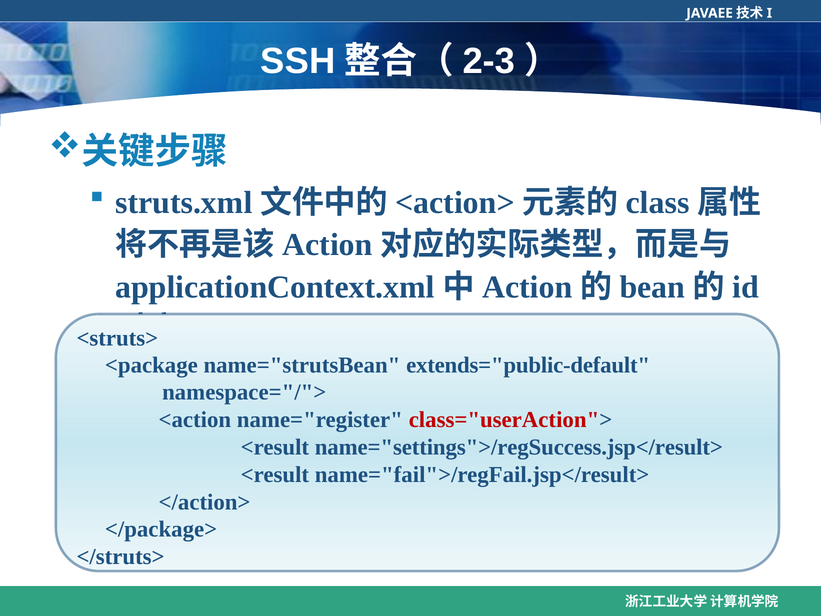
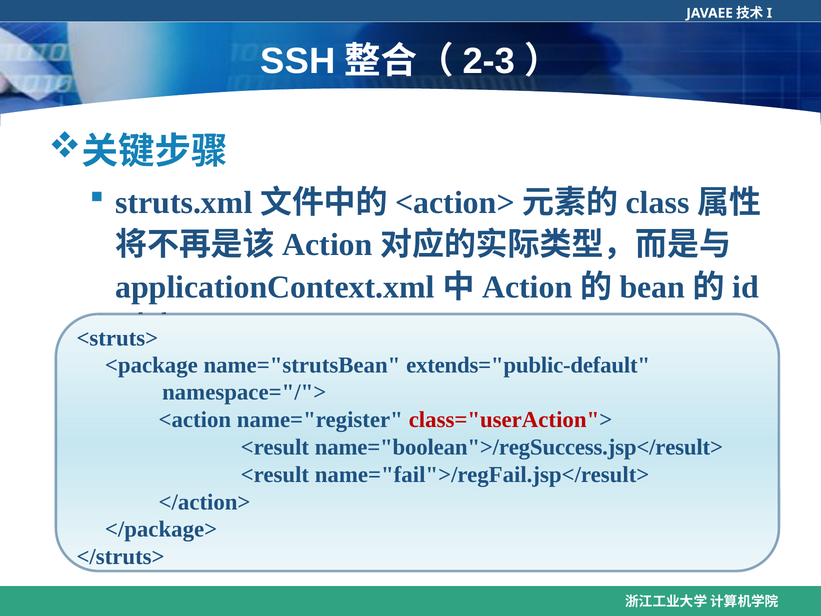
name="settings">/regSuccess.jsp</result>: name="settings">/regSuccess.jsp</result> -> name="boolean">/regSuccess.jsp</result>
